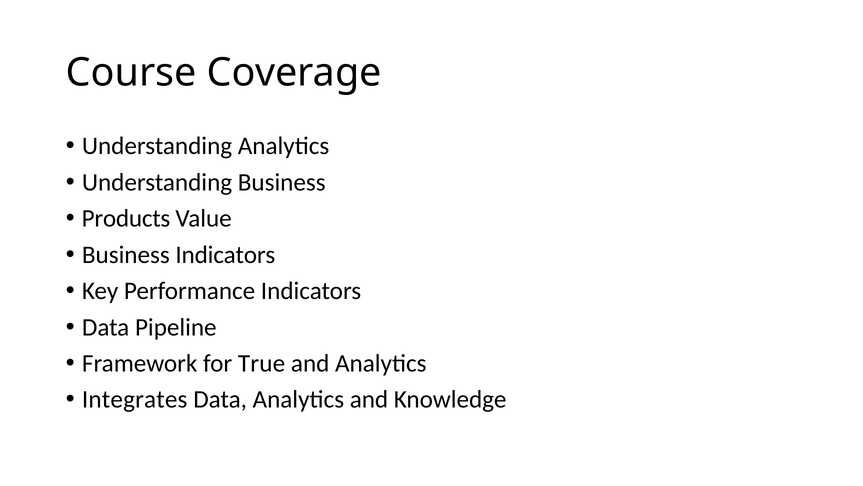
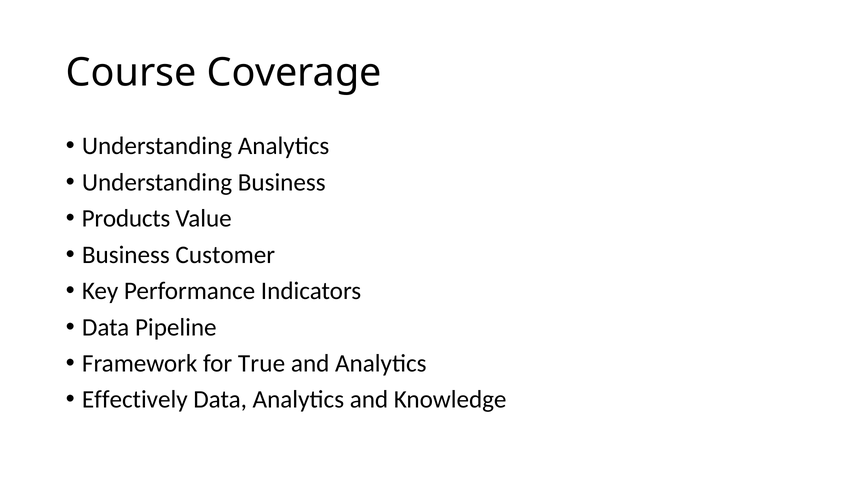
Business Indicators: Indicators -> Customer
Integrates: Integrates -> Effectively
